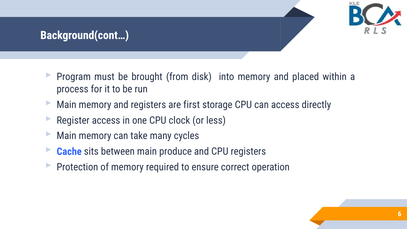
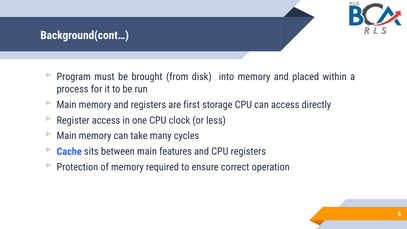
produce: produce -> features
